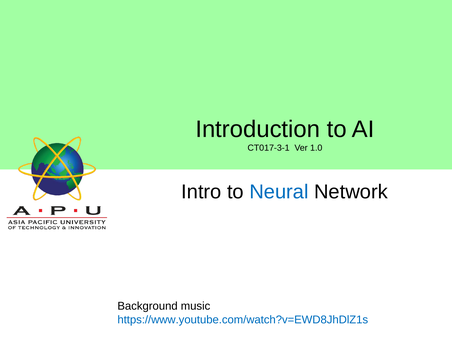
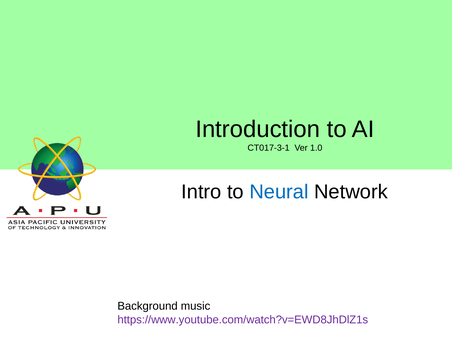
https://www.youtube.com/watch?v=EWD8JhDlZ1s colour: blue -> purple
